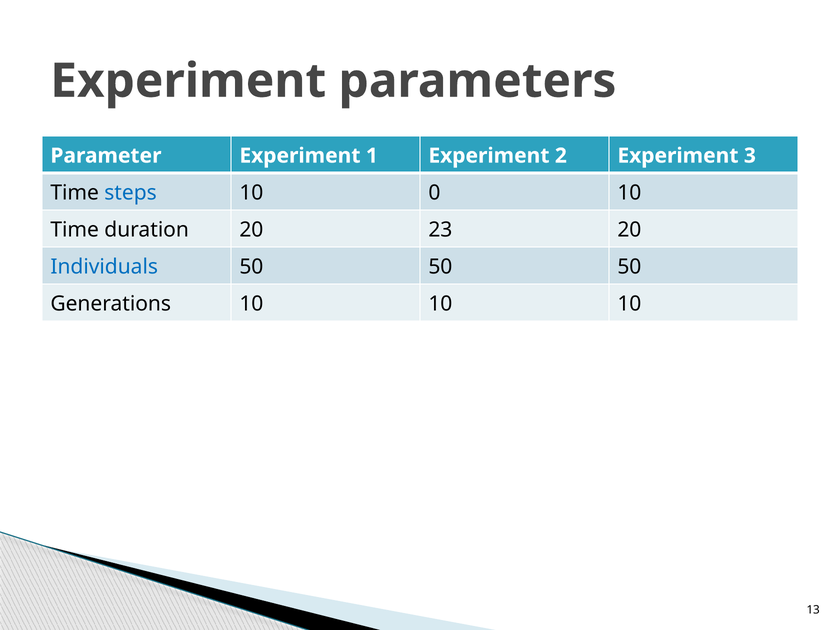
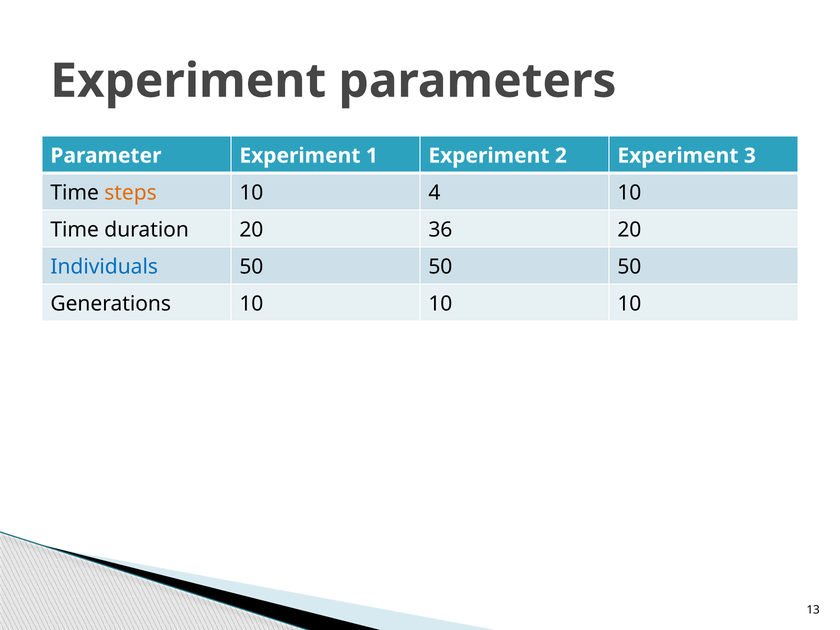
steps colour: blue -> orange
0: 0 -> 4
23: 23 -> 36
